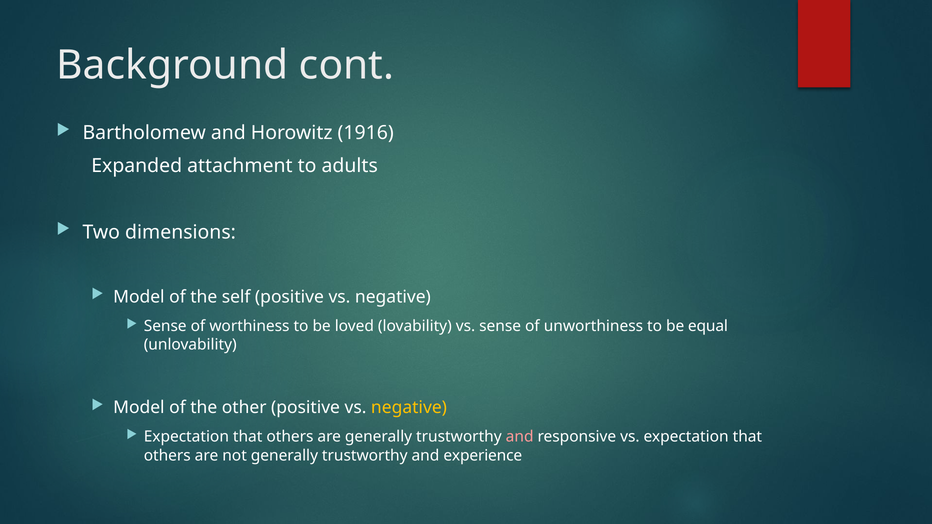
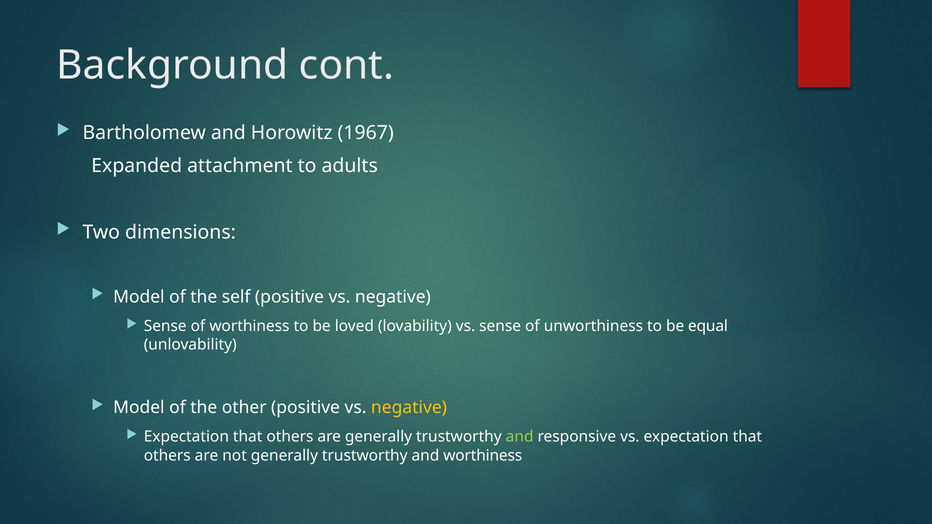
1916: 1916 -> 1967
and at (520, 437) colour: pink -> light green
and experience: experience -> worthiness
